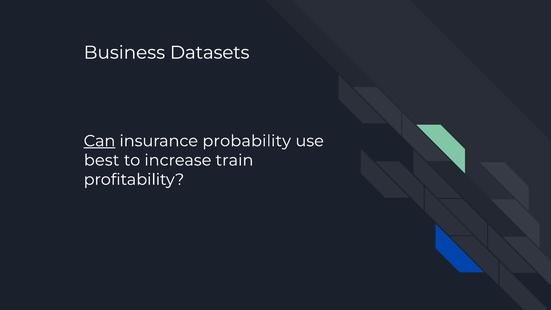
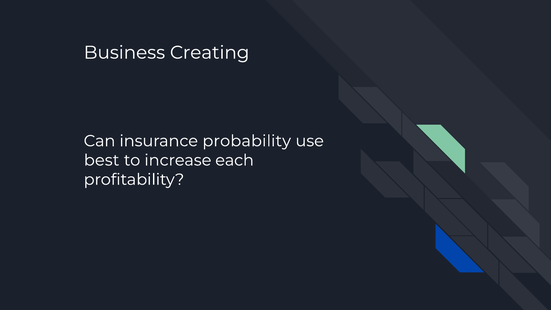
Datasets: Datasets -> Creating
Can underline: present -> none
train: train -> each
